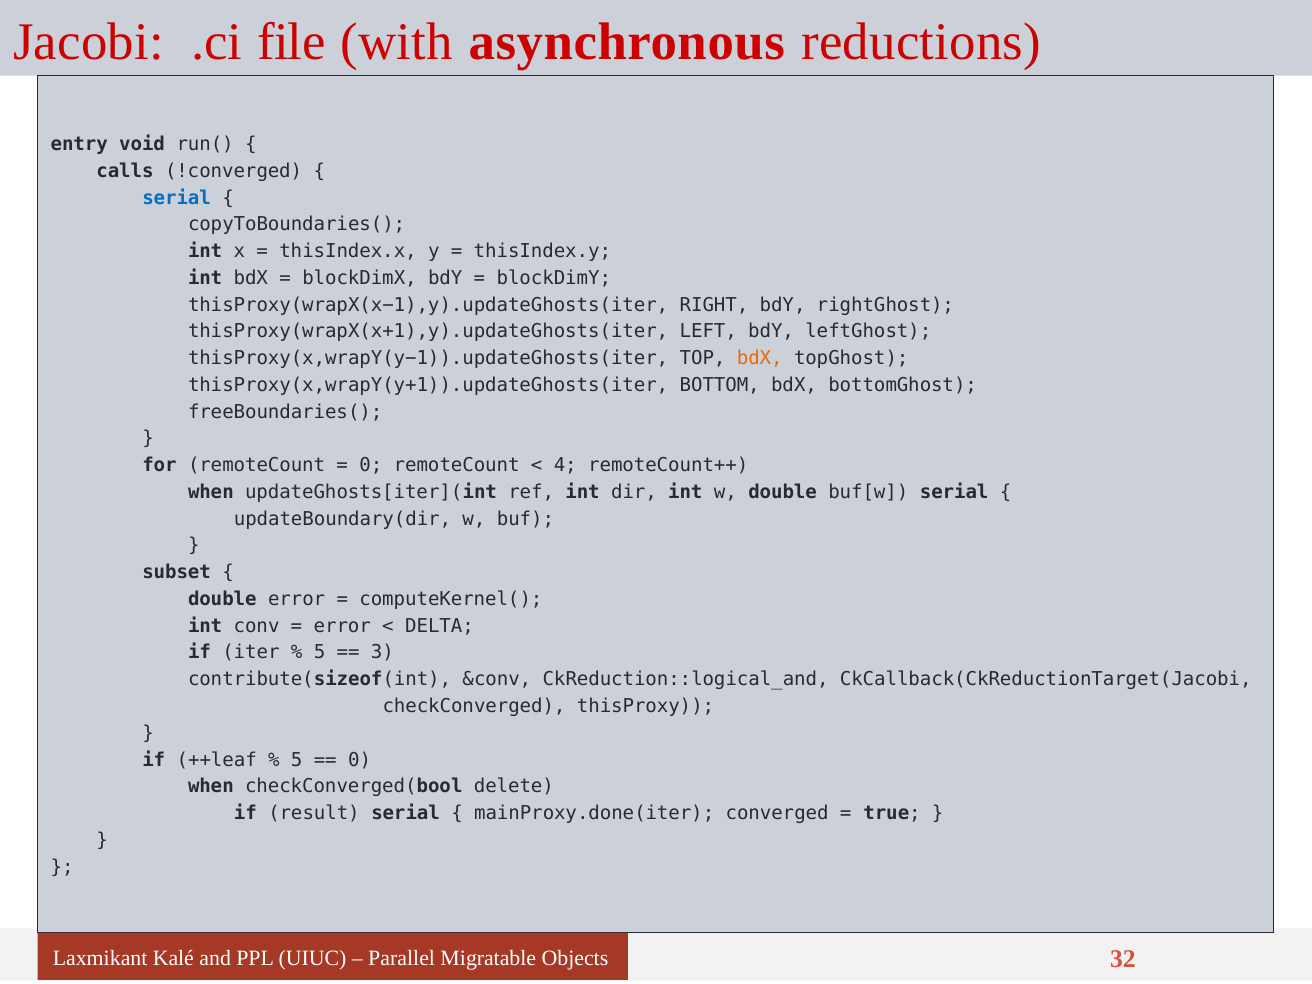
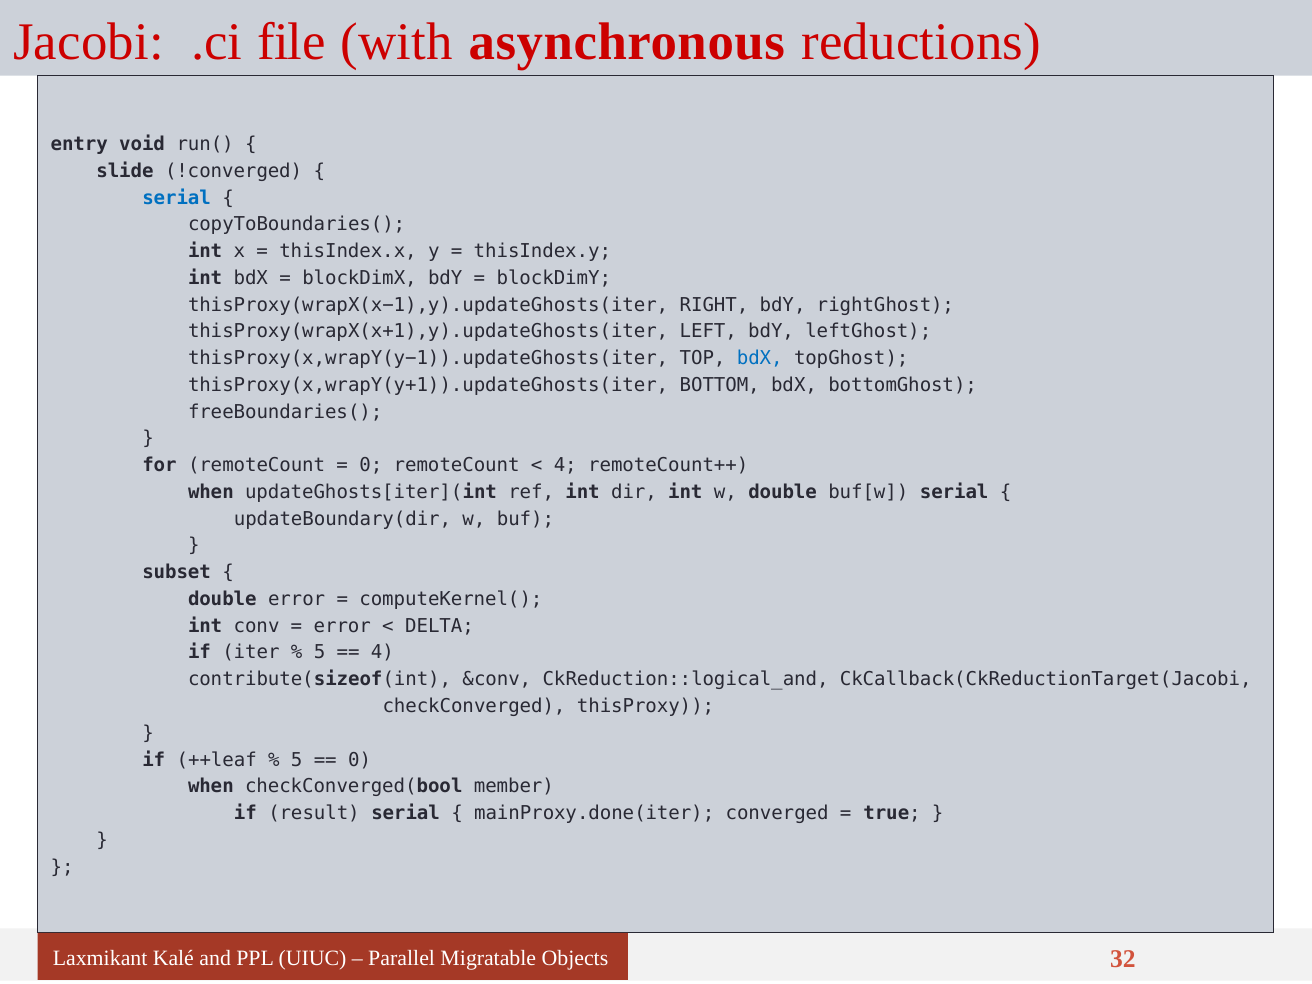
calls: calls -> slide
bdX at (760, 358) colour: orange -> blue
3 at (382, 653): 3 -> 4
delete: delete -> member
